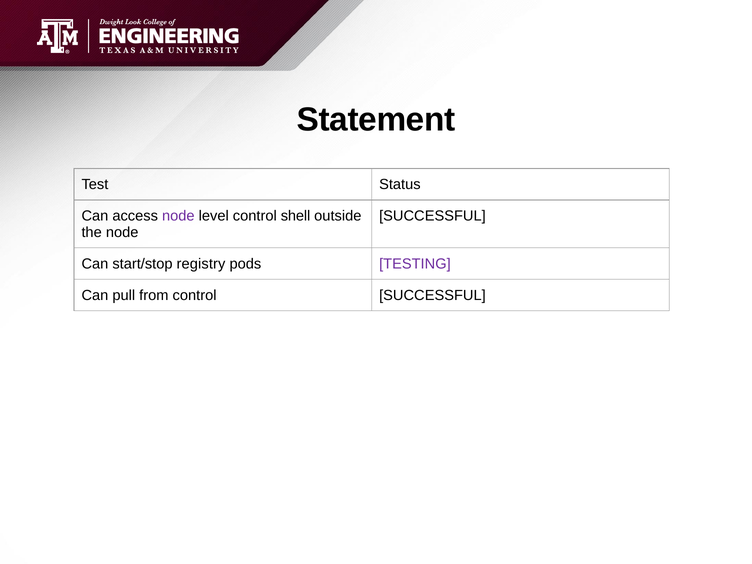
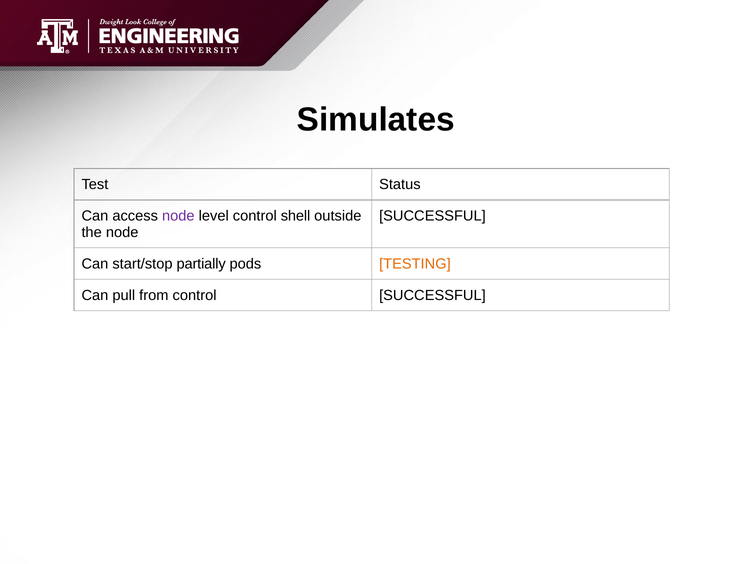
Statement: Statement -> Simulates
registry: registry -> partially
TESTING colour: purple -> orange
